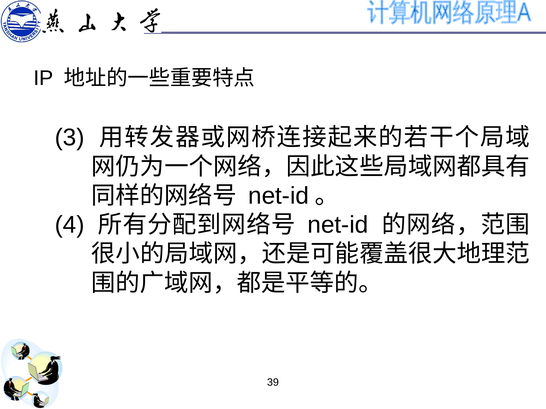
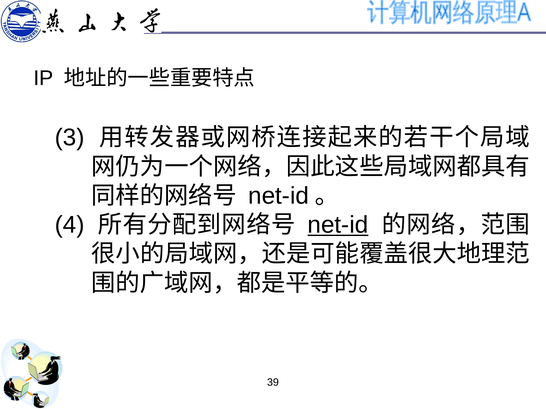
net-id at (338, 225) underline: none -> present
